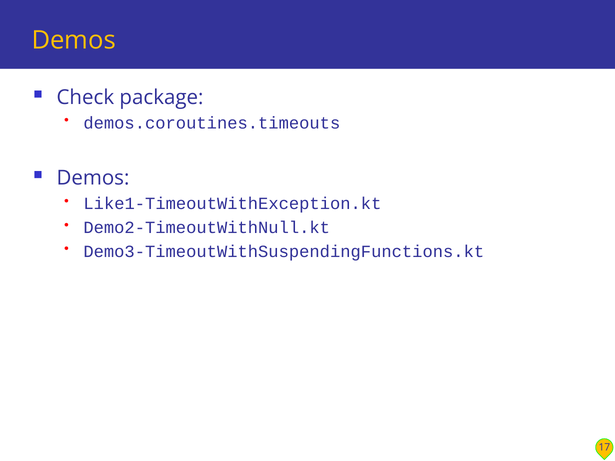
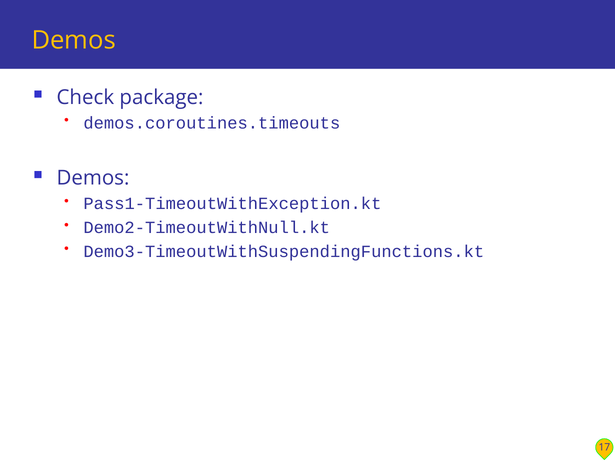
Like1-TimeoutWithException.kt: Like1-TimeoutWithException.kt -> Pass1-TimeoutWithException.kt
